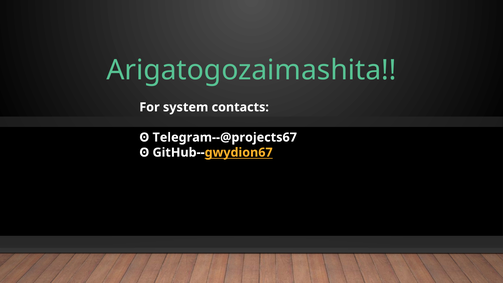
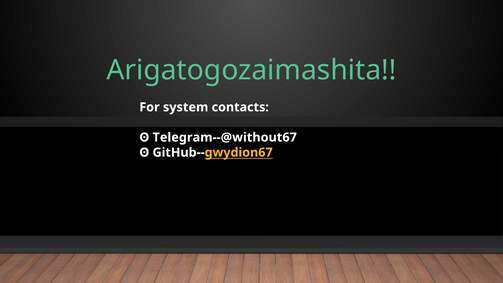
Telegram--@projects67: Telegram--@projects67 -> Telegram--@without67
